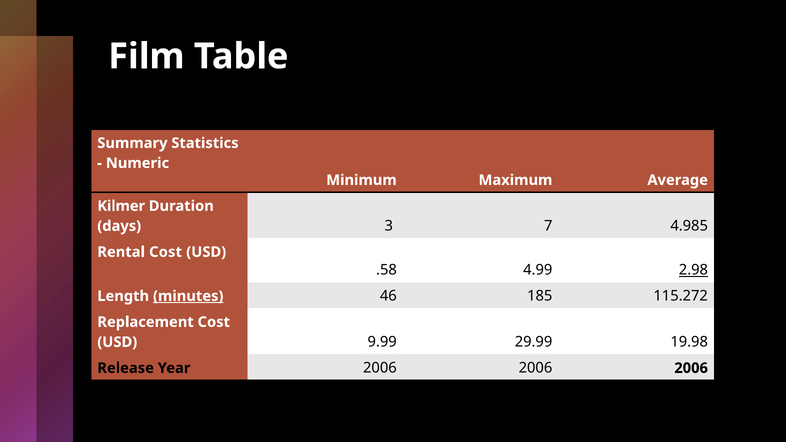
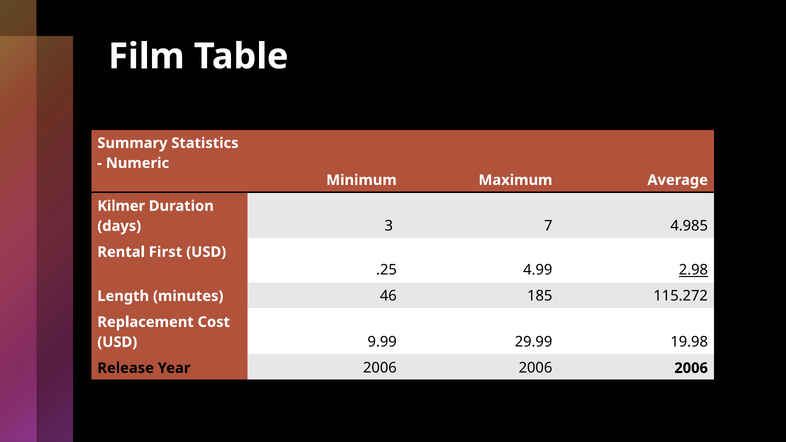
Rental Cost: Cost -> First
.58: .58 -> .25
minutes underline: present -> none
